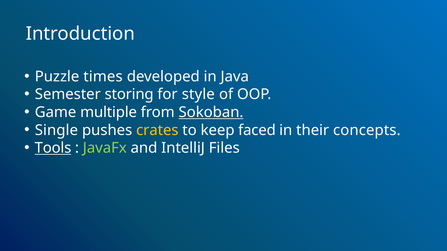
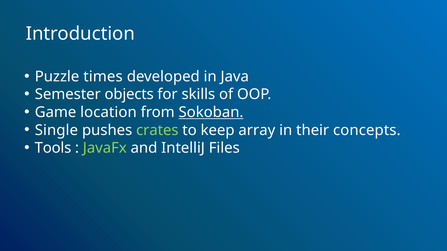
storing: storing -> objects
style: style -> skills
multiple: multiple -> location
crates colour: yellow -> light green
faced: faced -> array
Tools underline: present -> none
